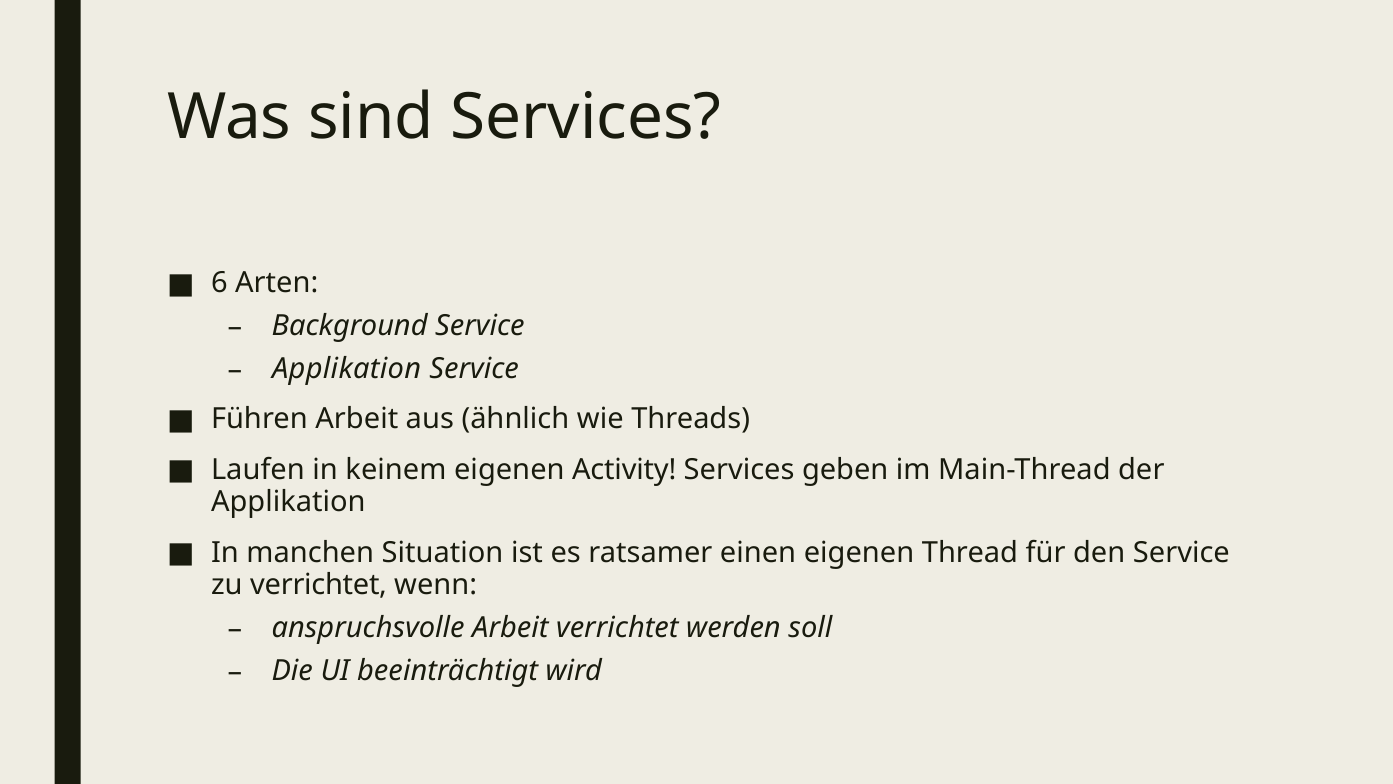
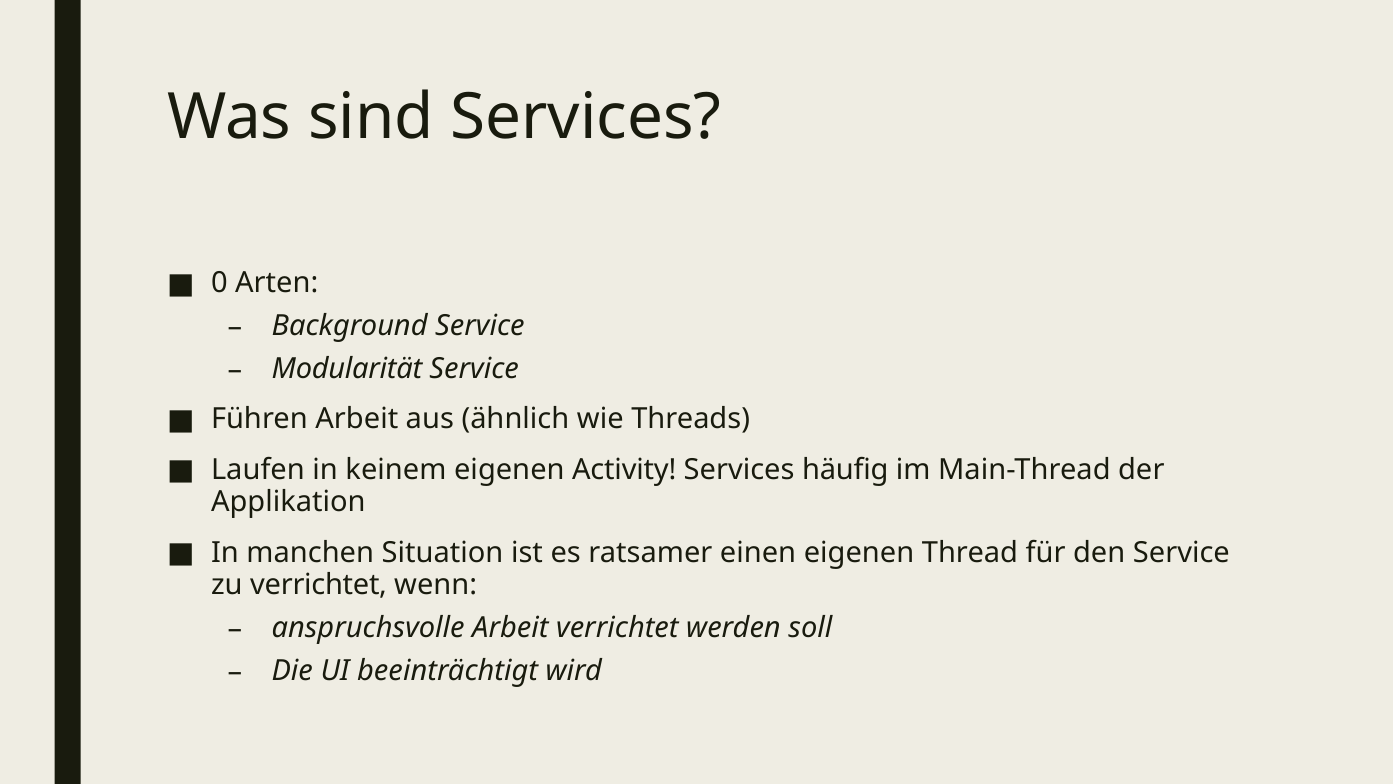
6: 6 -> 0
Applikation at (347, 369): Applikation -> Modularität
geben: geben -> häufig
